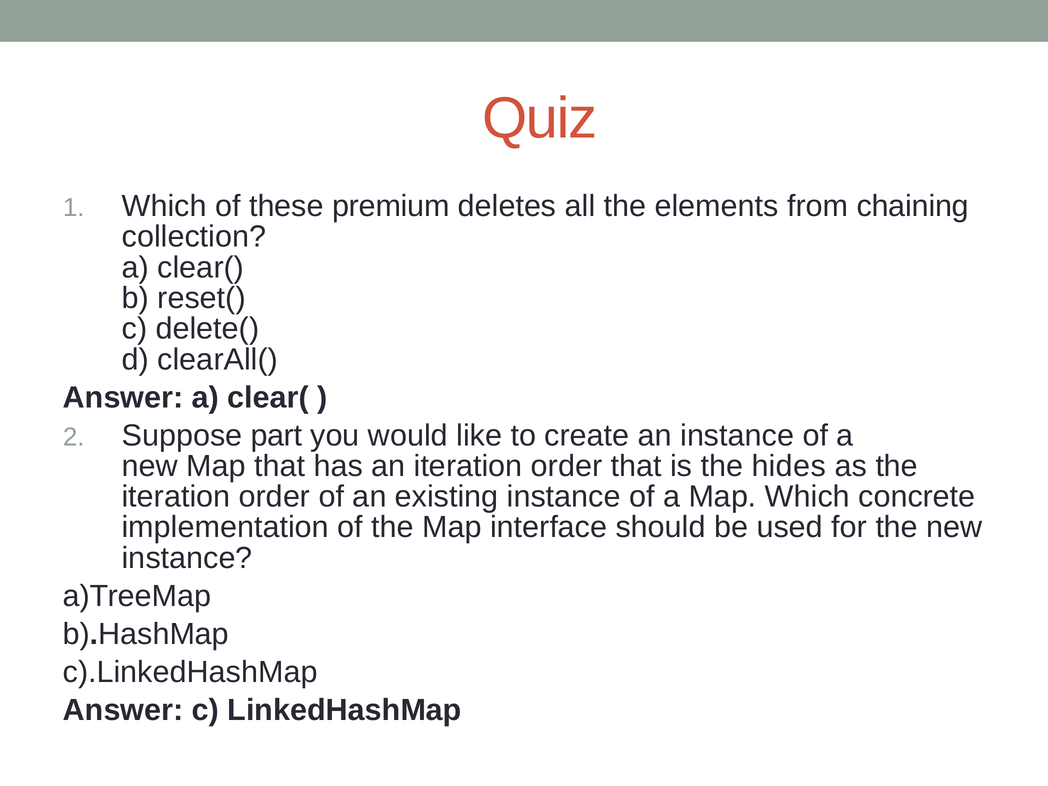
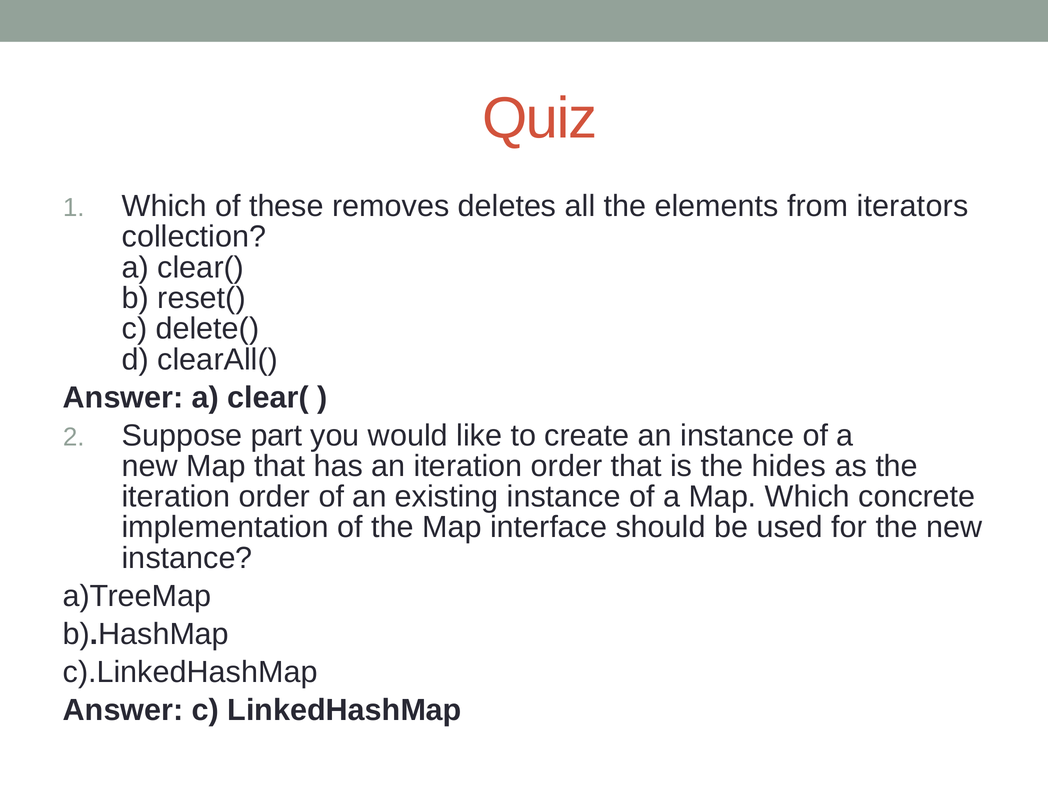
premium: premium -> removes
chaining: chaining -> iterators
